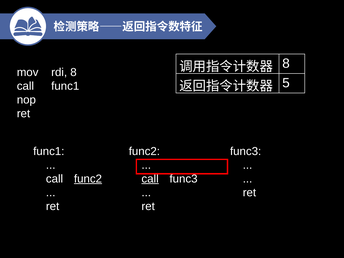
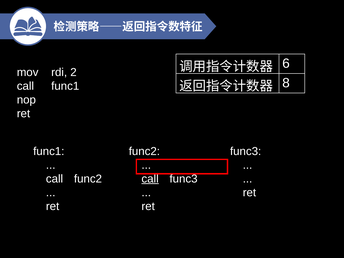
8 at (286, 63): 8 -> 6
rdi 8: 8 -> 2
5: 5 -> 8
func2 at (88, 179) underline: present -> none
